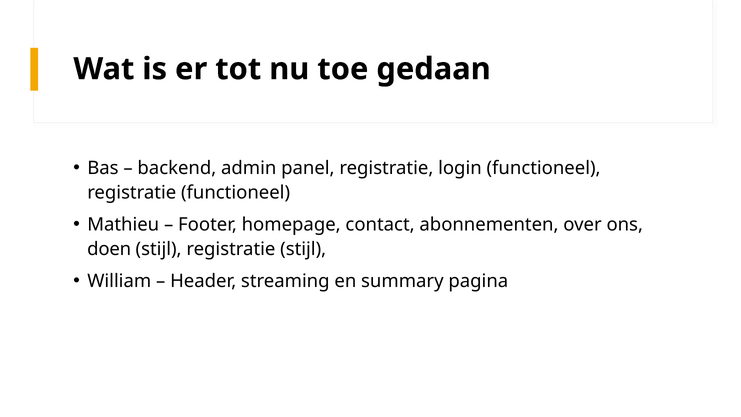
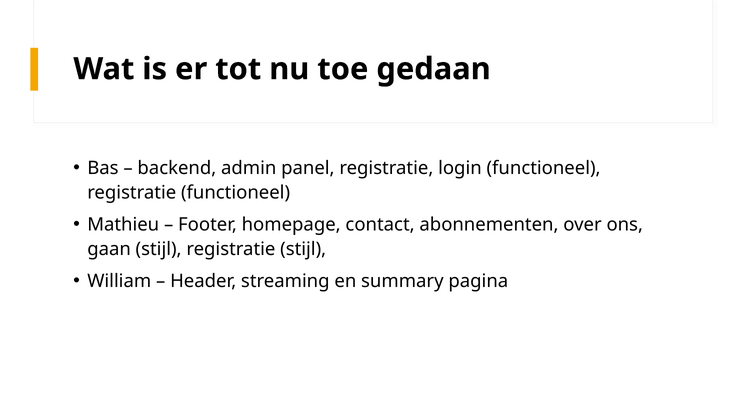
doen: doen -> gaan
